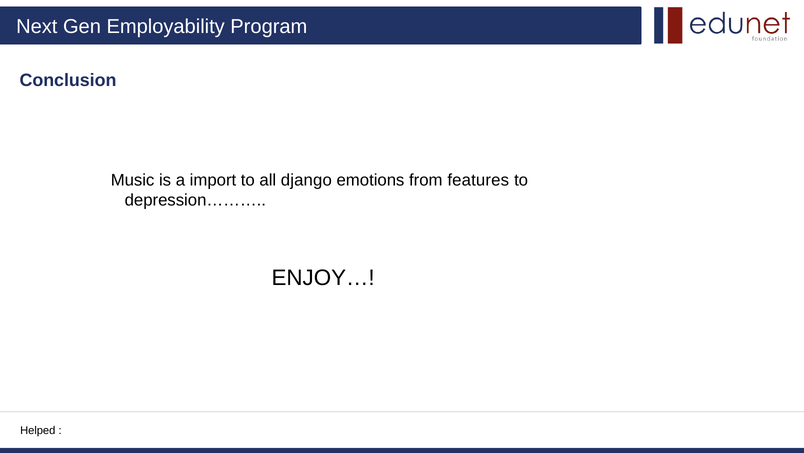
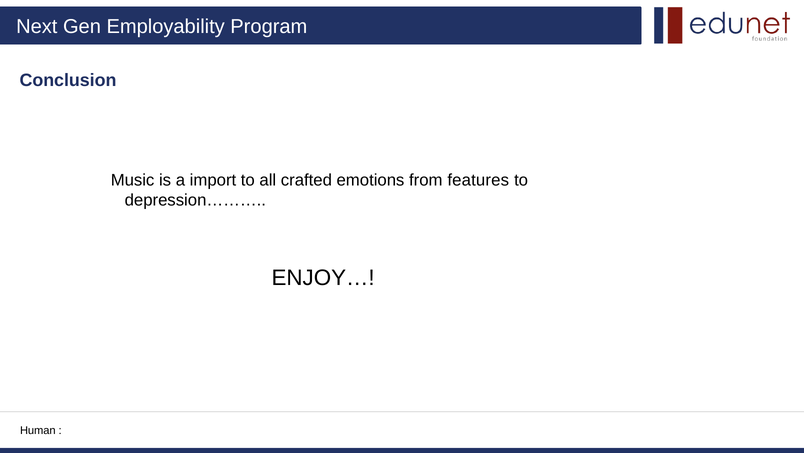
django: django -> crafted
Helped: Helped -> Human
